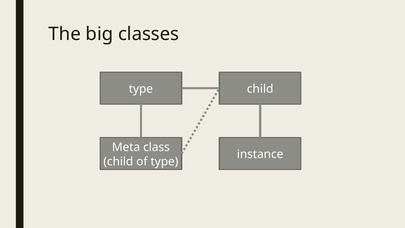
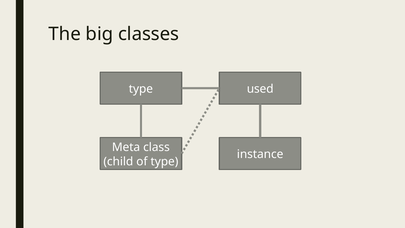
type child: child -> used
